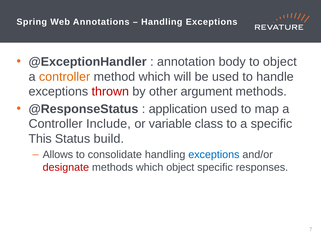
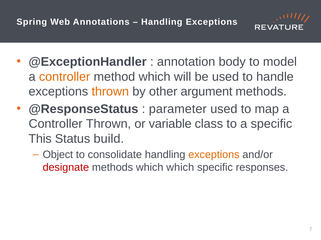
to object: object -> model
thrown at (110, 92) colour: red -> orange
application: application -> parameter
Controller Include: Include -> Thrown
Allows: Allows -> Object
exceptions at (214, 155) colour: blue -> orange
which object: object -> which
